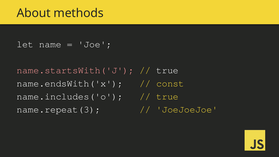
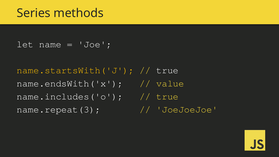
About: About -> Series
name.startsWith('J colour: pink -> yellow
const: const -> value
